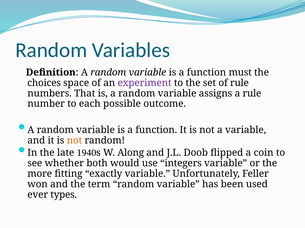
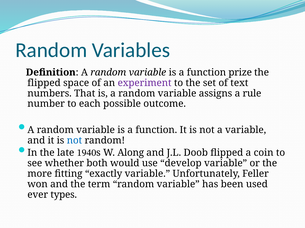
must: must -> prize
choices at (44, 83): choices -> flipped
of rule: rule -> text
not at (74, 141) colour: orange -> blue
integers: integers -> develop
